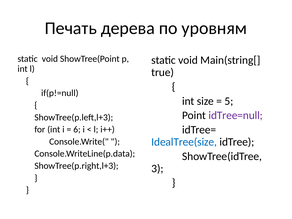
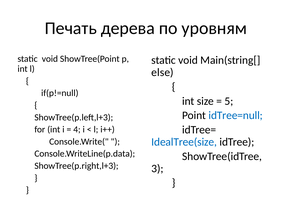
true: true -> else
idTree=null colour: purple -> blue
6: 6 -> 4
